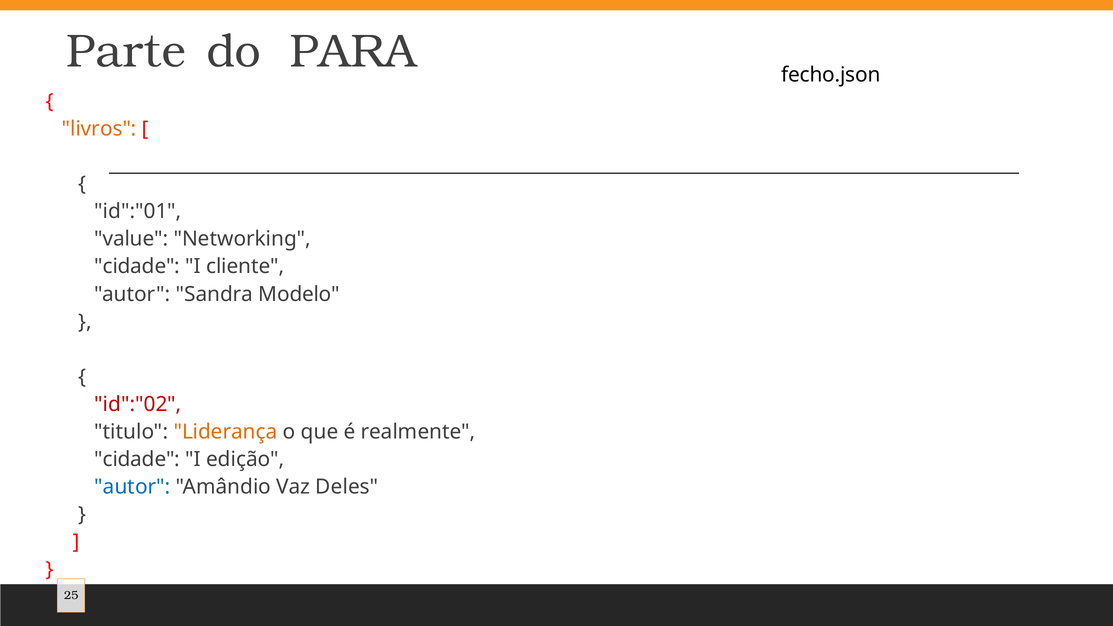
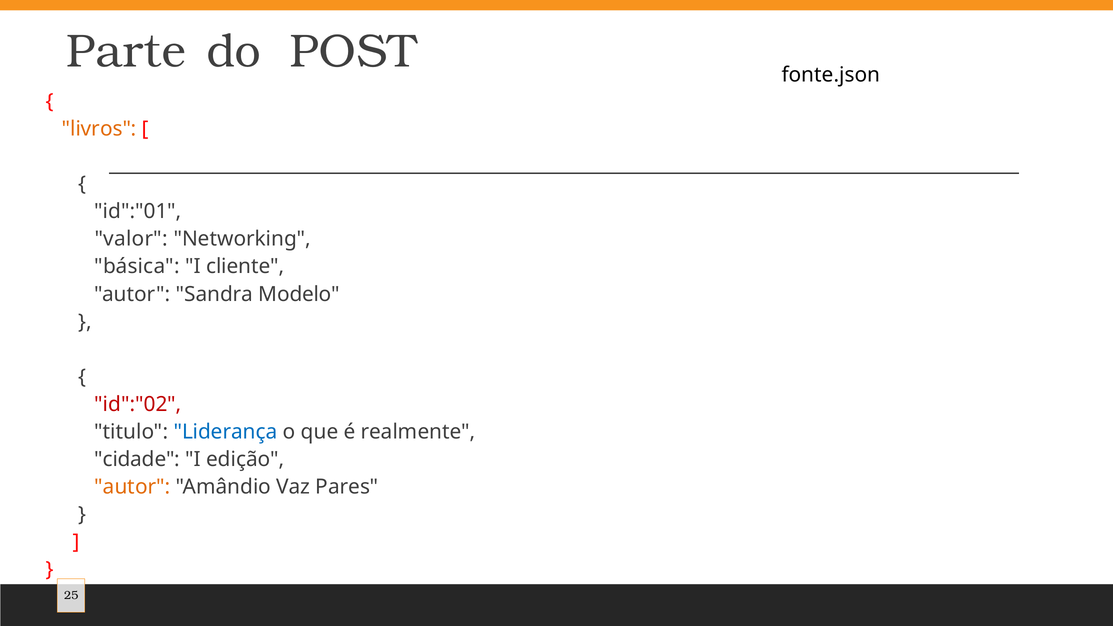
PARA: PARA -> POST
fecho.json: fecho.json -> fonte.json
value: value -> valor
cidade at (137, 267): cidade -> básica
Liderança colour: orange -> blue
autor at (132, 487) colour: blue -> orange
Deles: Deles -> Pares
